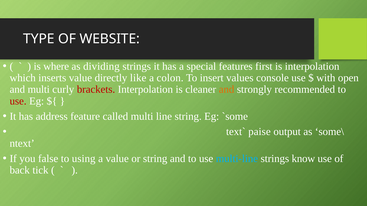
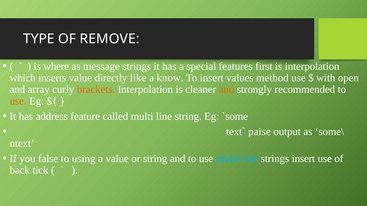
WEBSITE: WEBSITE -> REMOVE
dividing: dividing -> message
colon: colon -> know
console: console -> method
and multi: multi -> array
brackets colour: red -> orange
use at (18, 101) colour: red -> orange
strings know: know -> insert
